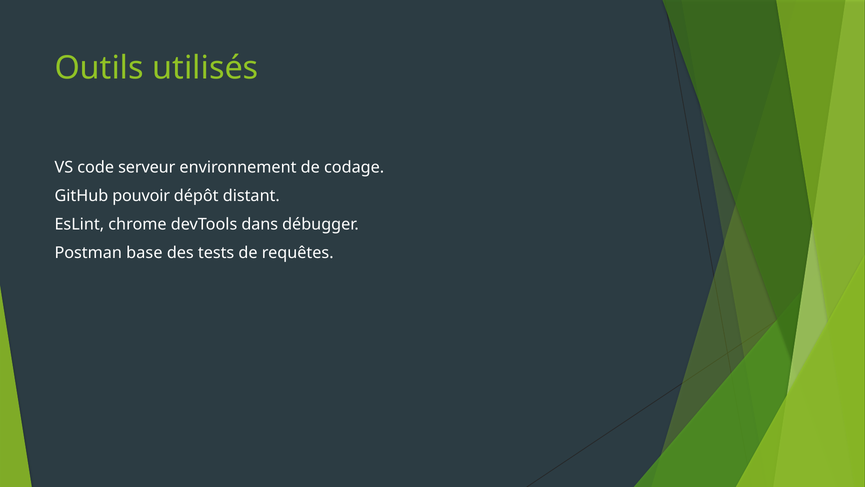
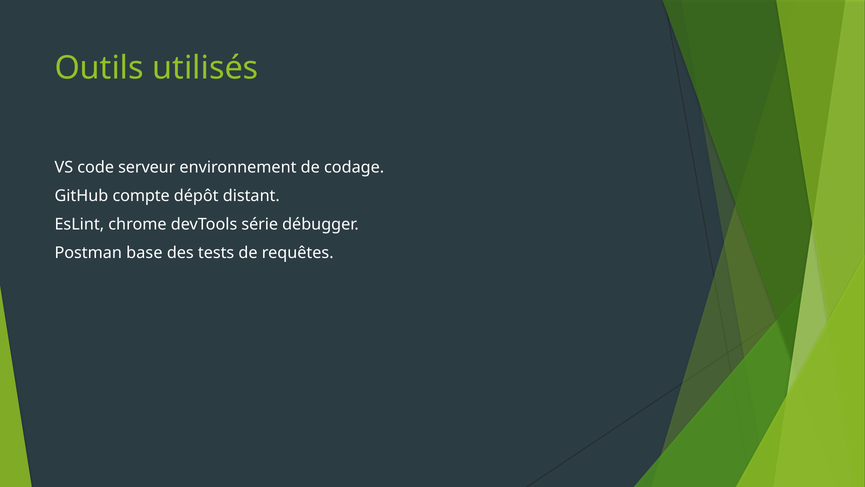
pouvoir: pouvoir -> compte
dans: dans -> série
